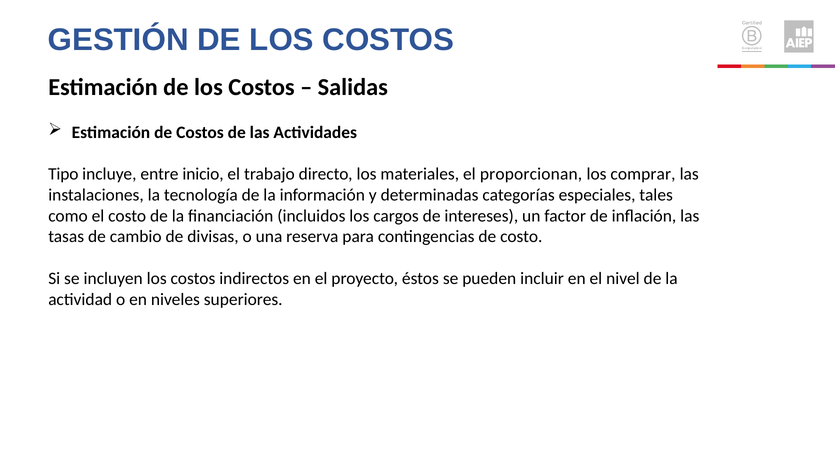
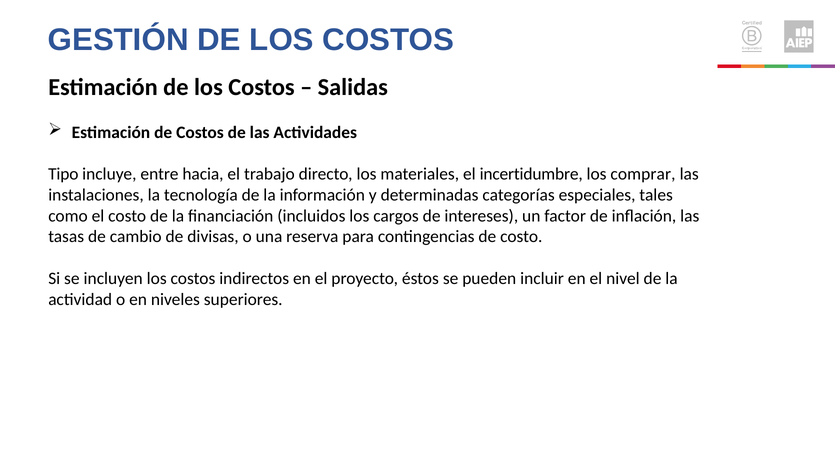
inicio: inicio -> hacia
proporcionan: proporcionan -> incertidumbre
